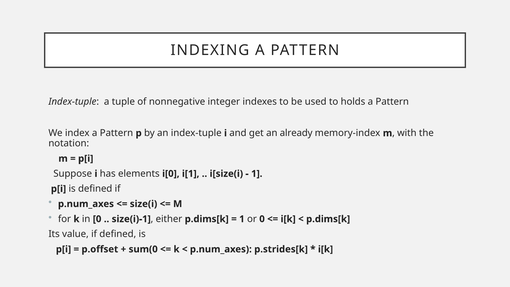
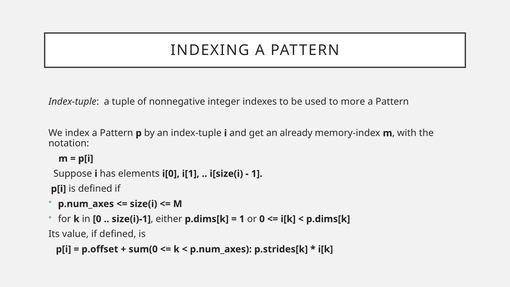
holds: holds -> more
